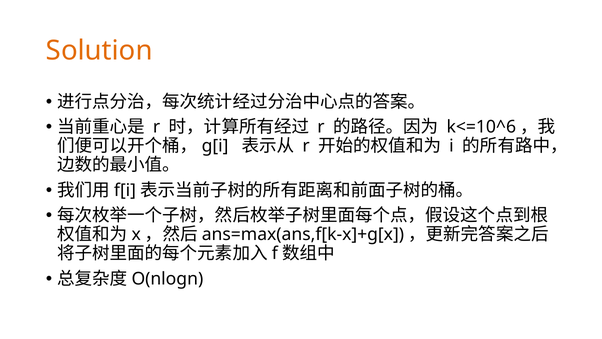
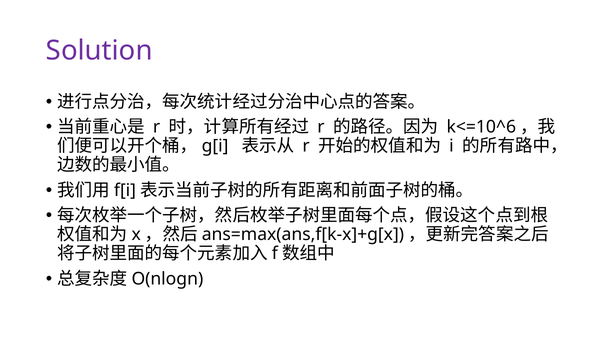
Solution colour: orange -> purple
